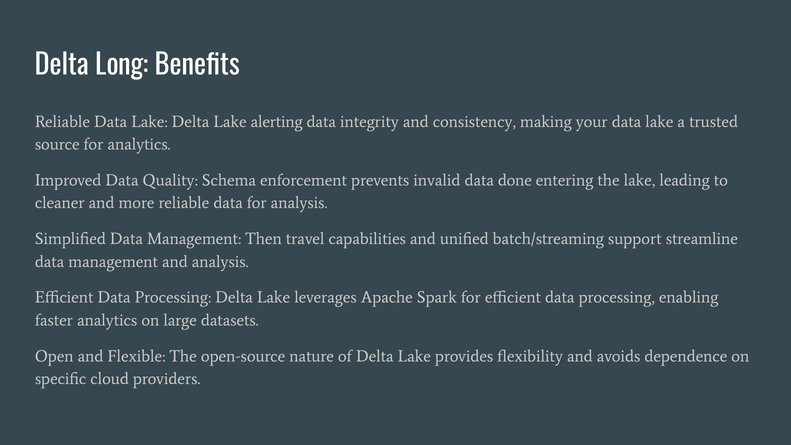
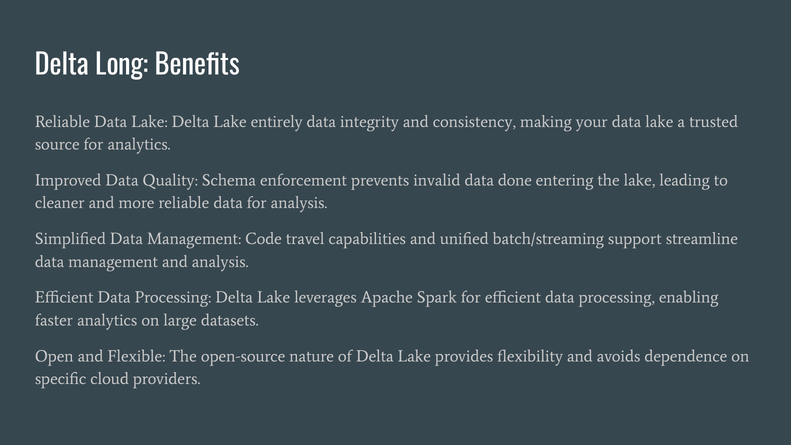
alerting: alerting -> entirely
Then: Then -> Code
